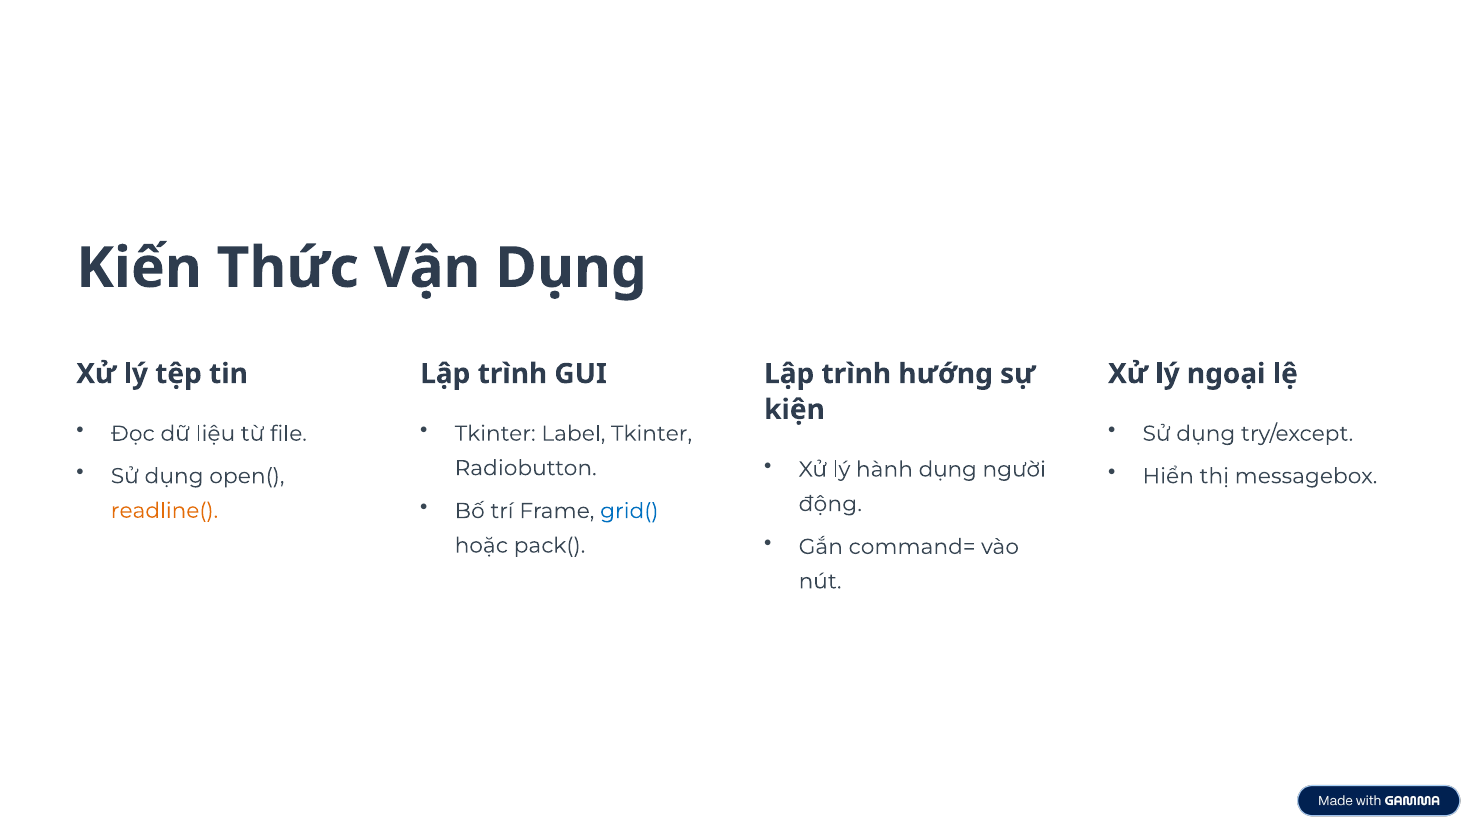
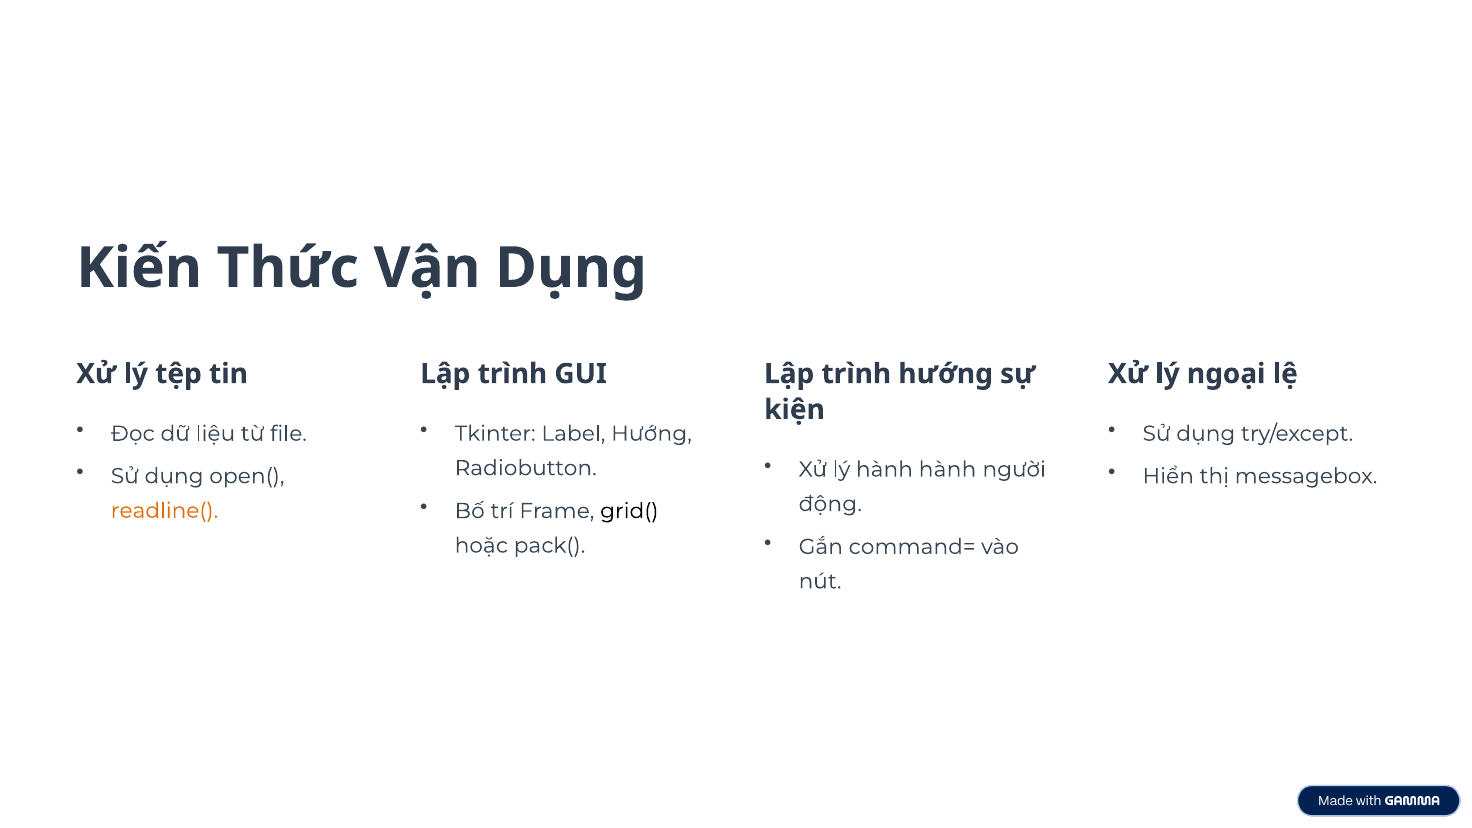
Label Tkinter: Tkinter -> Hướng
hành dụng: dụng -> hành
grid( colour: blue -> black
